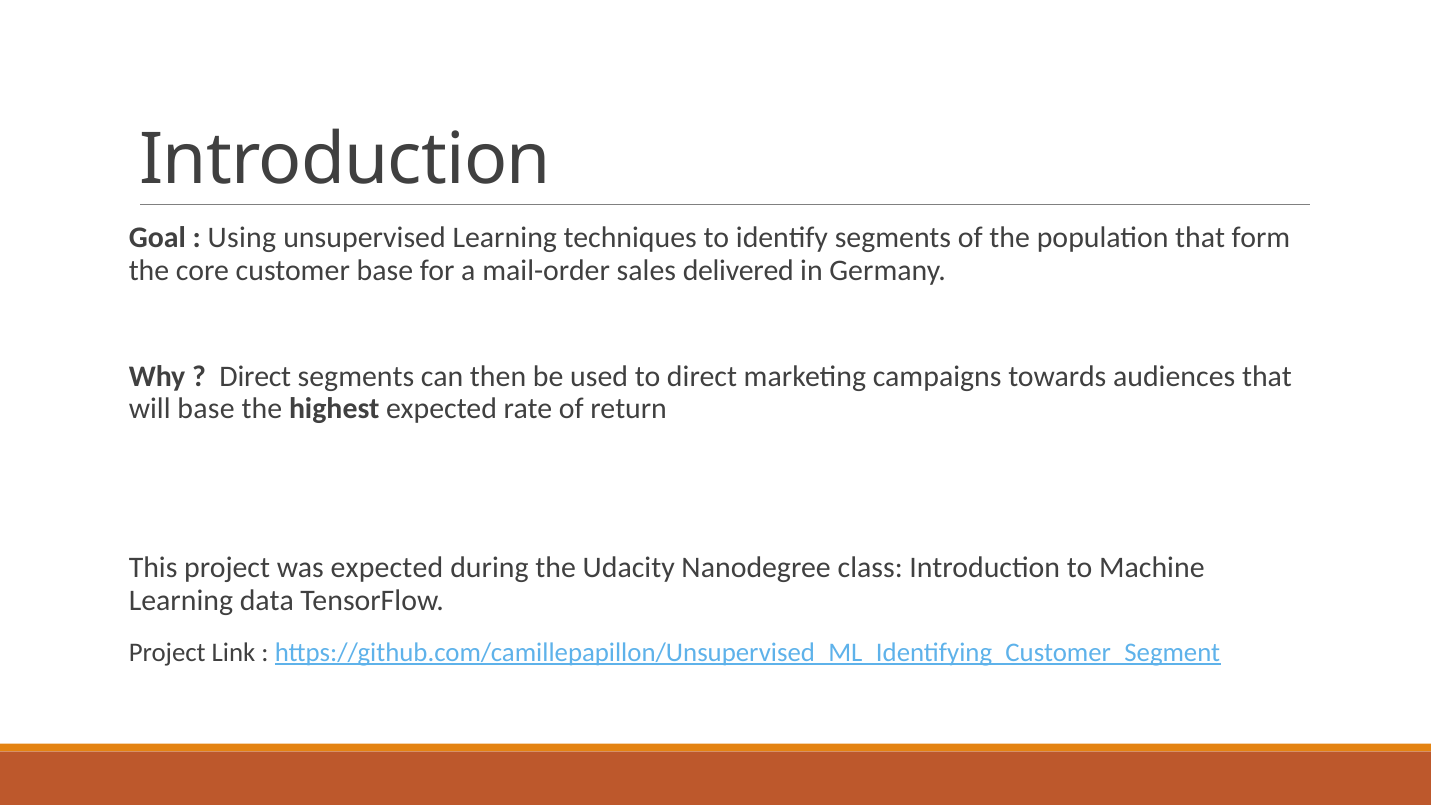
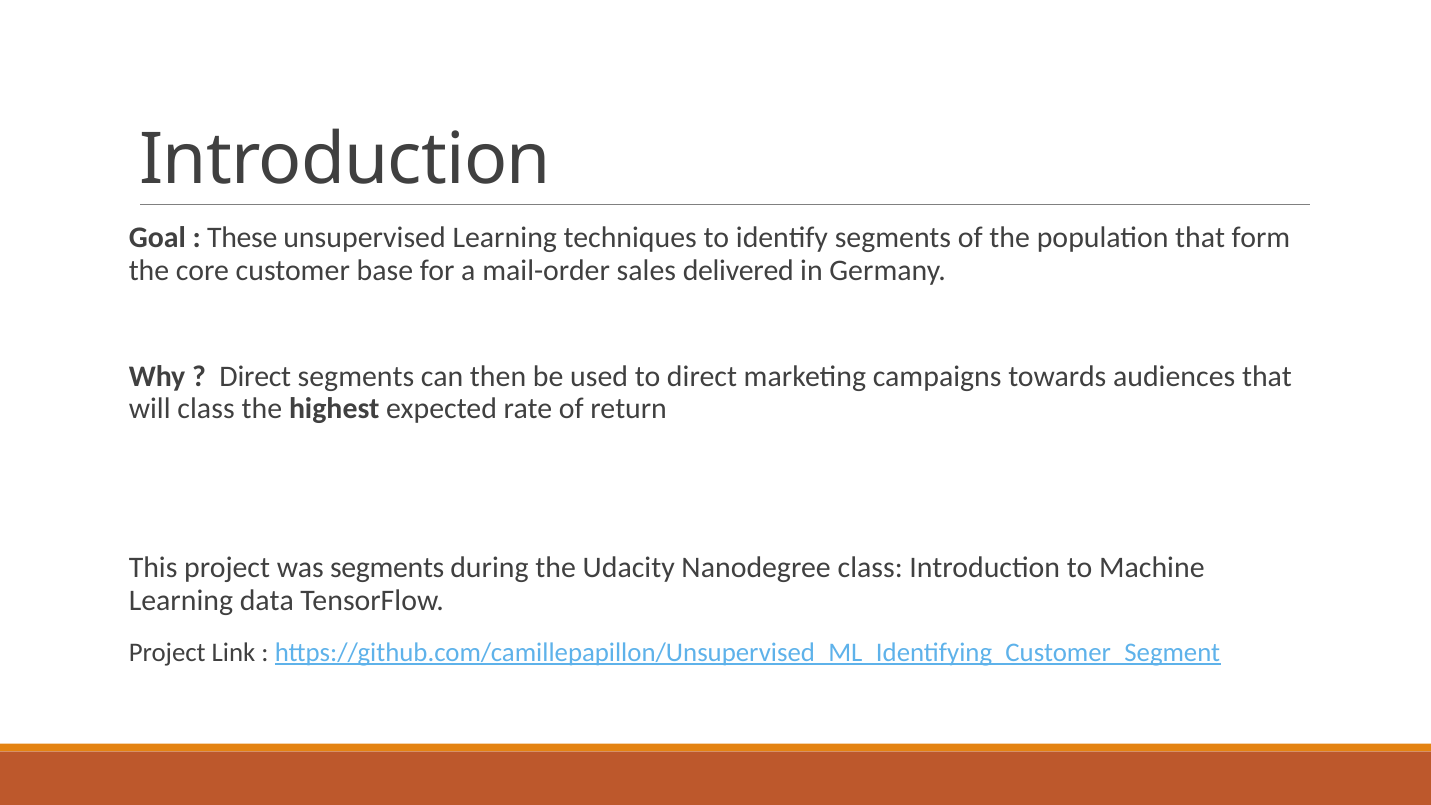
Using: Using -> These
will base: base -> class
was expected: expected -> segments
